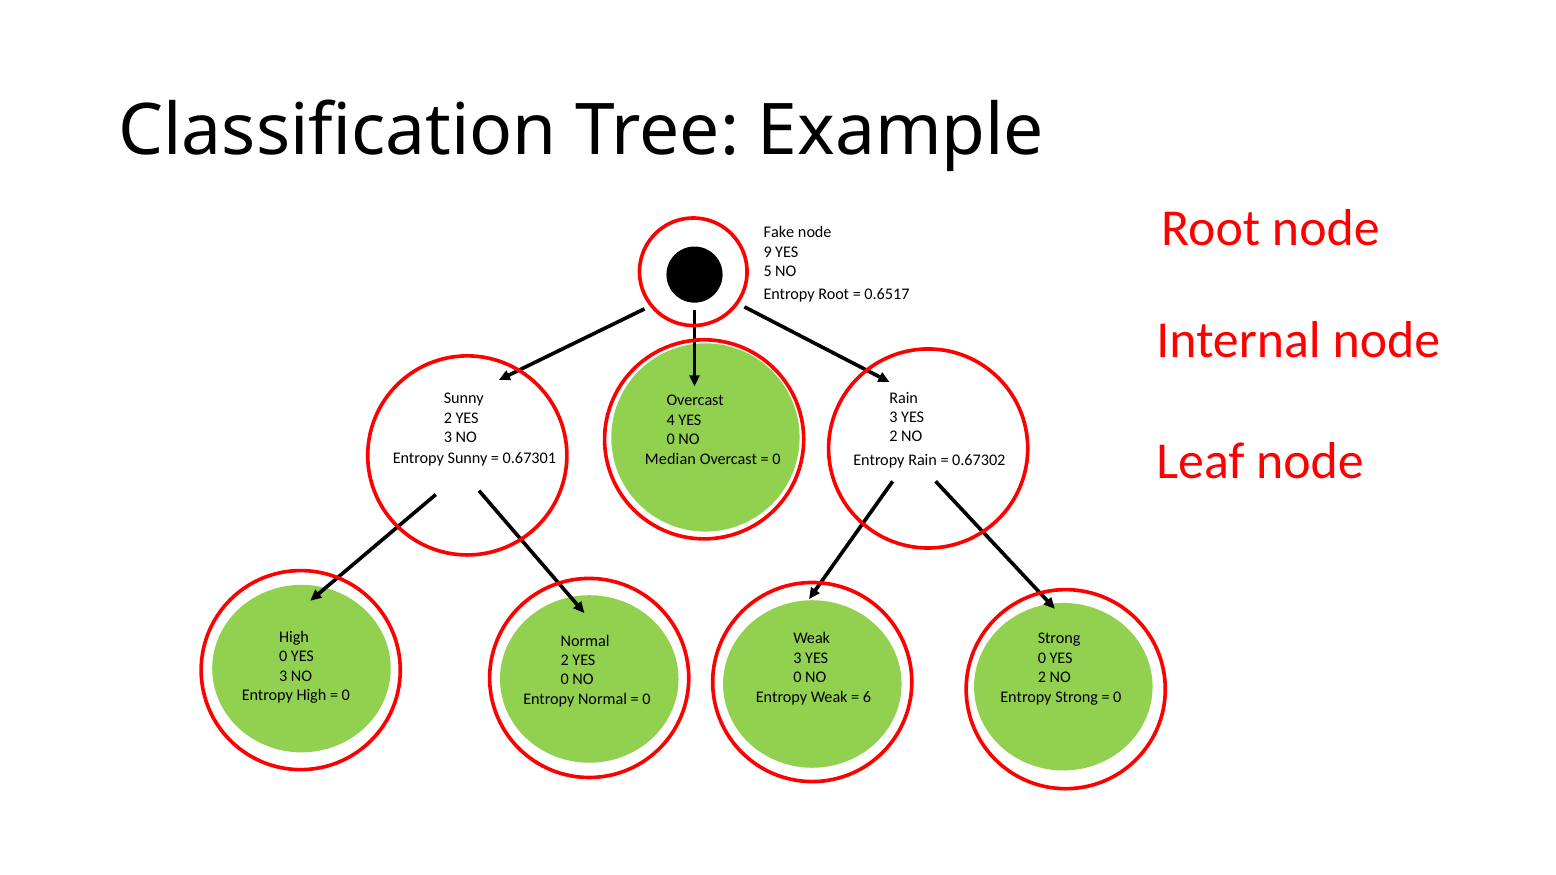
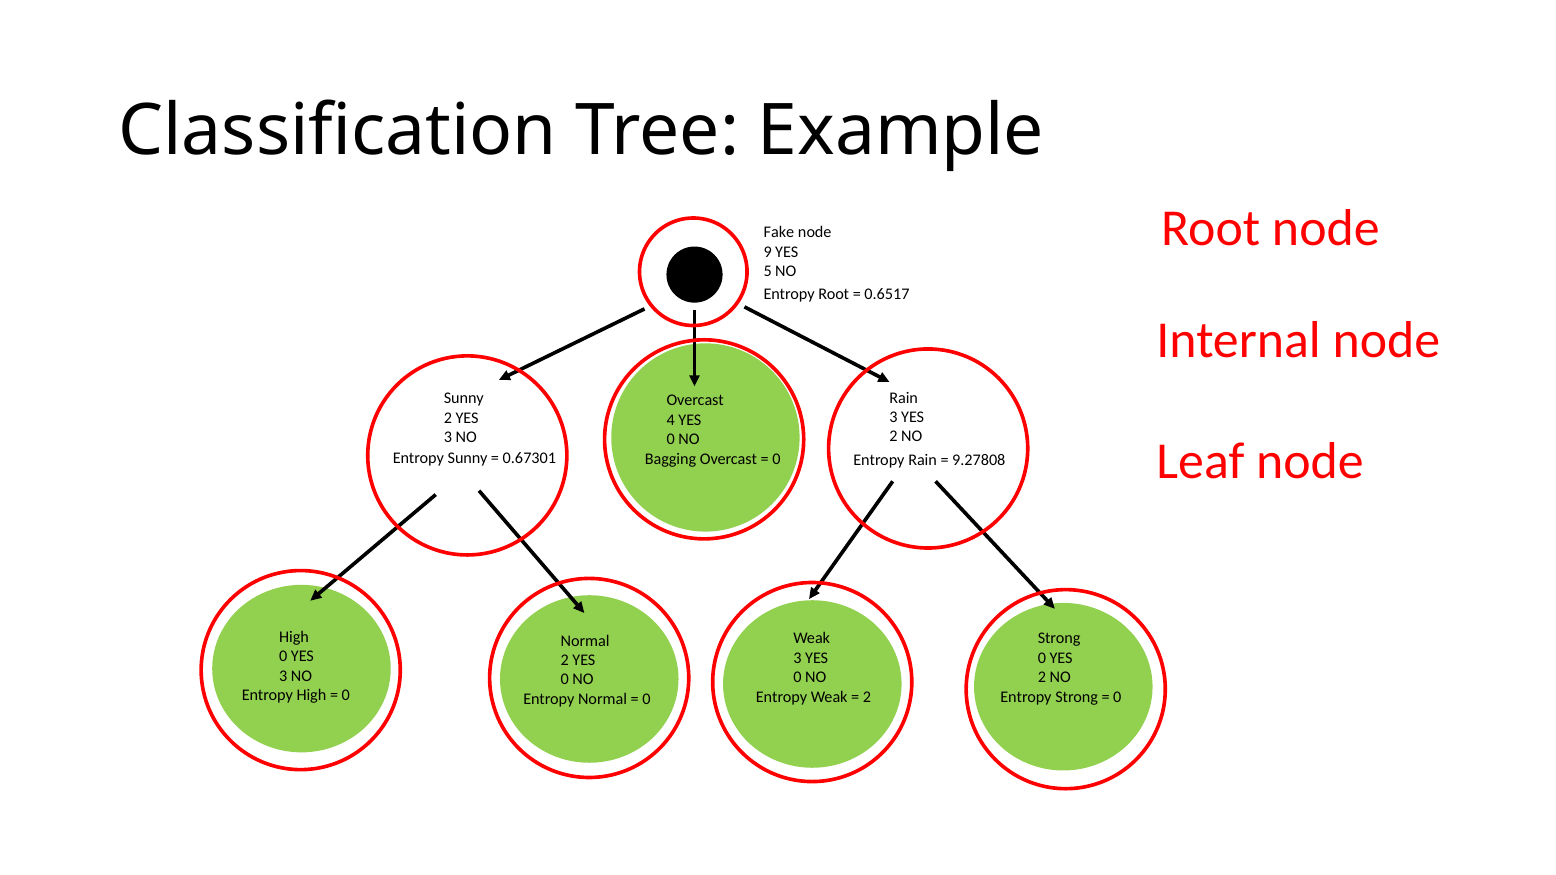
Median: Median -> Bagging
0.67302: 0.67302 -> 9.27808
6 at (867, 697): 6 -> 2
